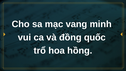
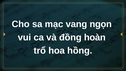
minh: minh -> ngọn
quốc: quốc -> hoàn
